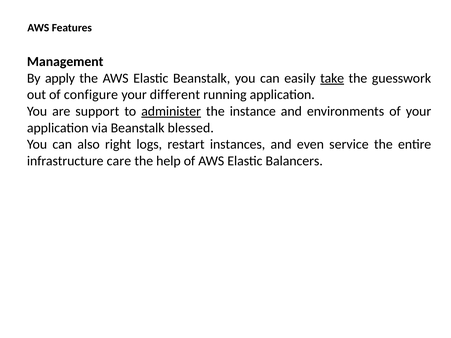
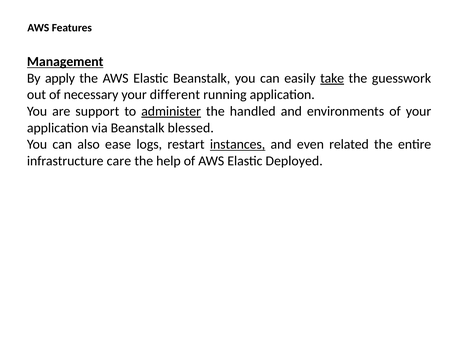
Management underline: none -> present
configure: configure -> necessary
instance: instance -> handled
right: right -> ease
instances underline: none -> present
service: service -> related
Balancers: Balancers -> Deployed
